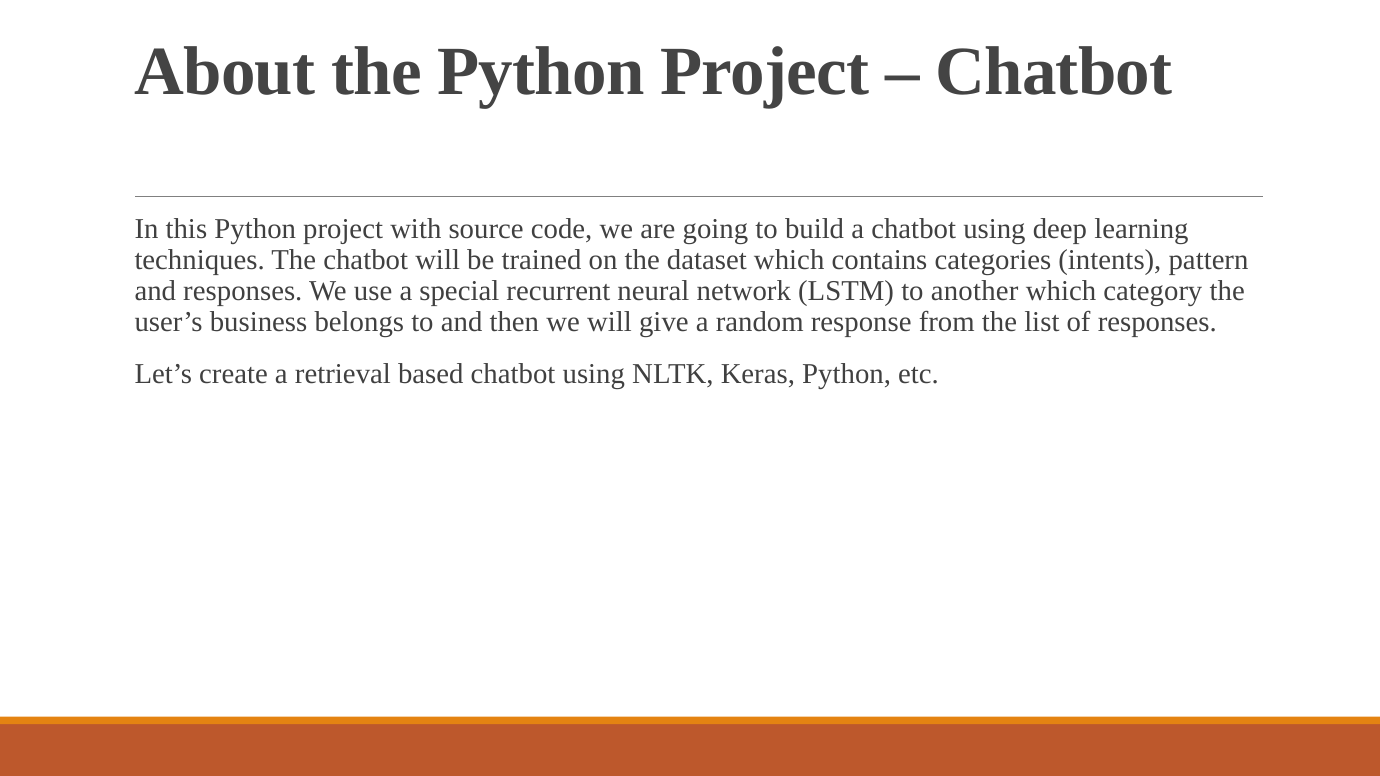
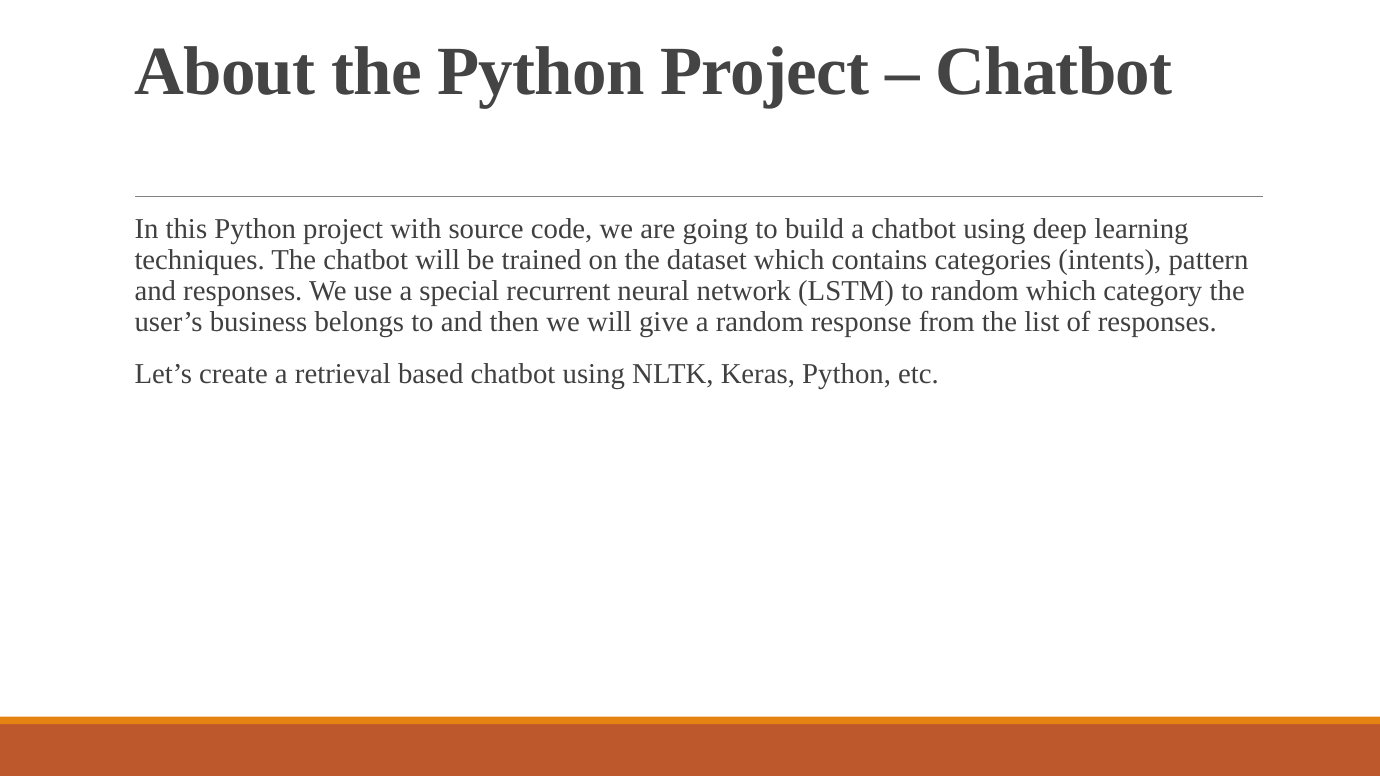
to another: another -> random
